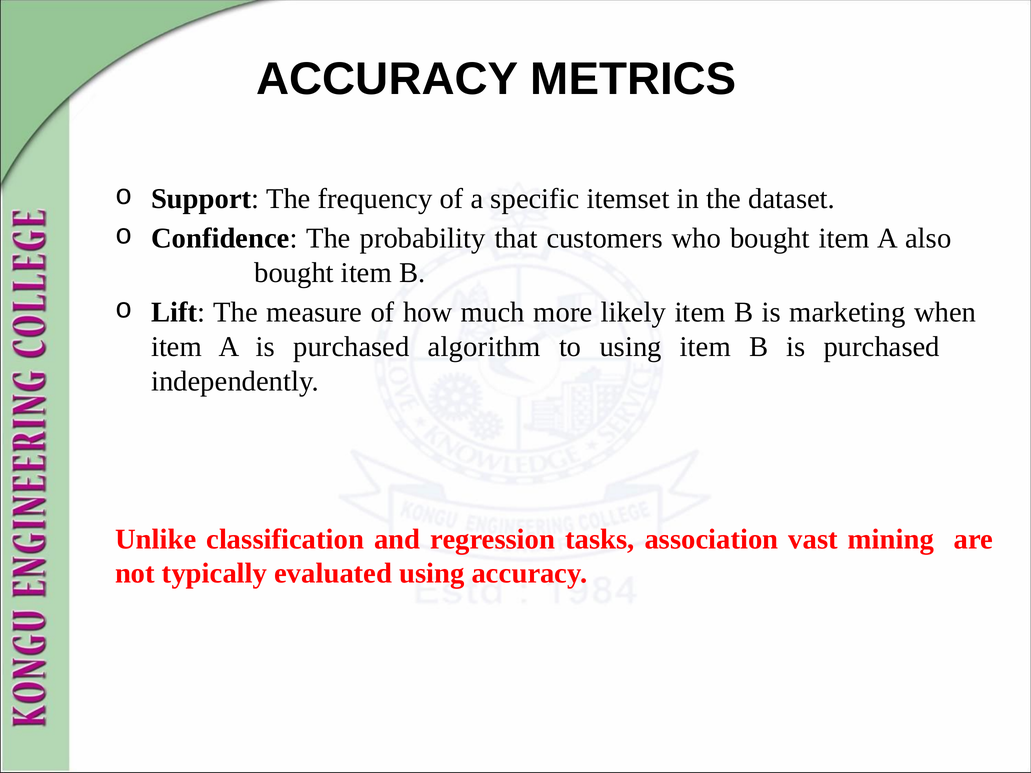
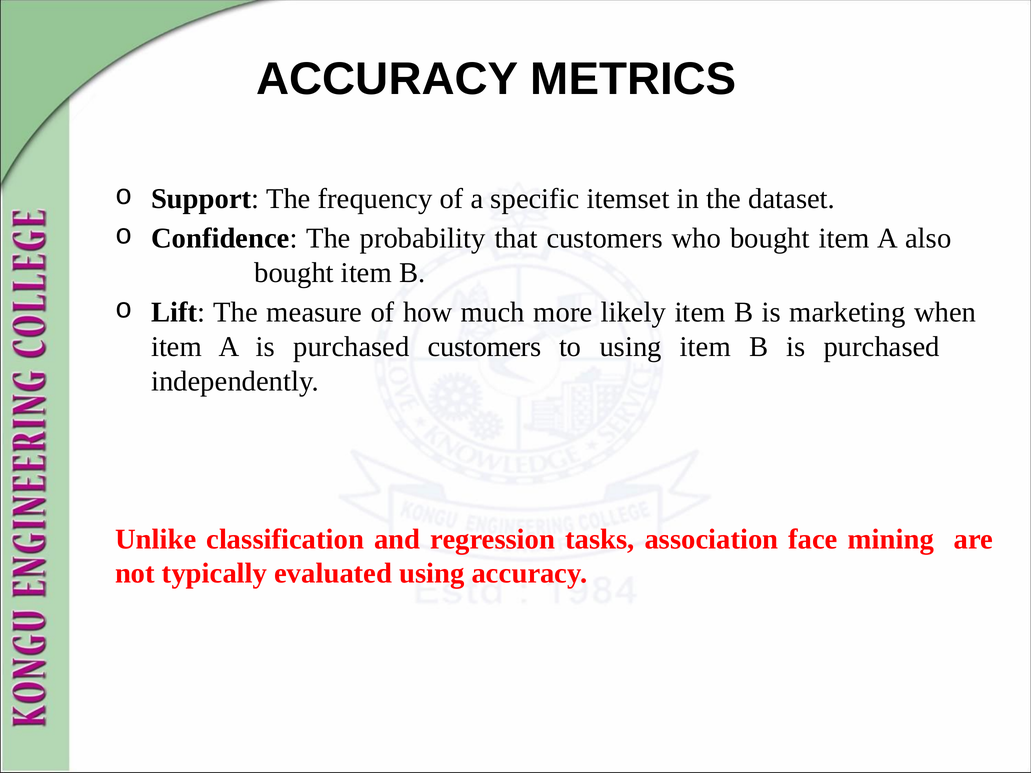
purchased algorithm: algorithm -> customers
vast: vast -> face
